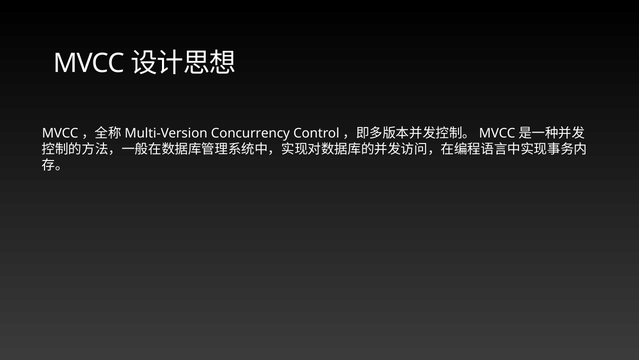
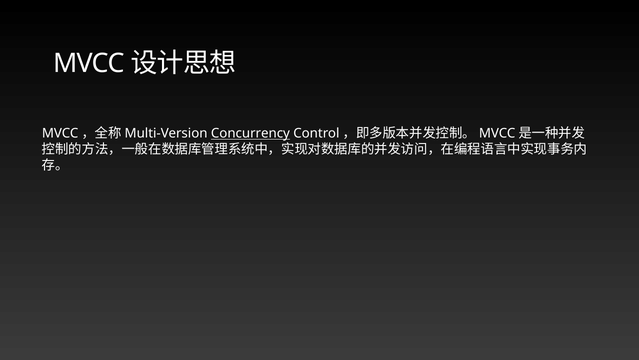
Concurrency underline: none -> present
